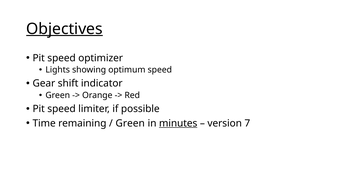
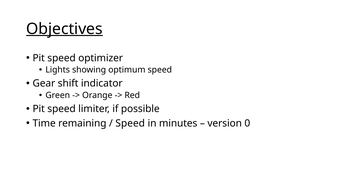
Green at (130, 123): Green -> Speed
minutes underline: present -> none
7: 7 -> 0
